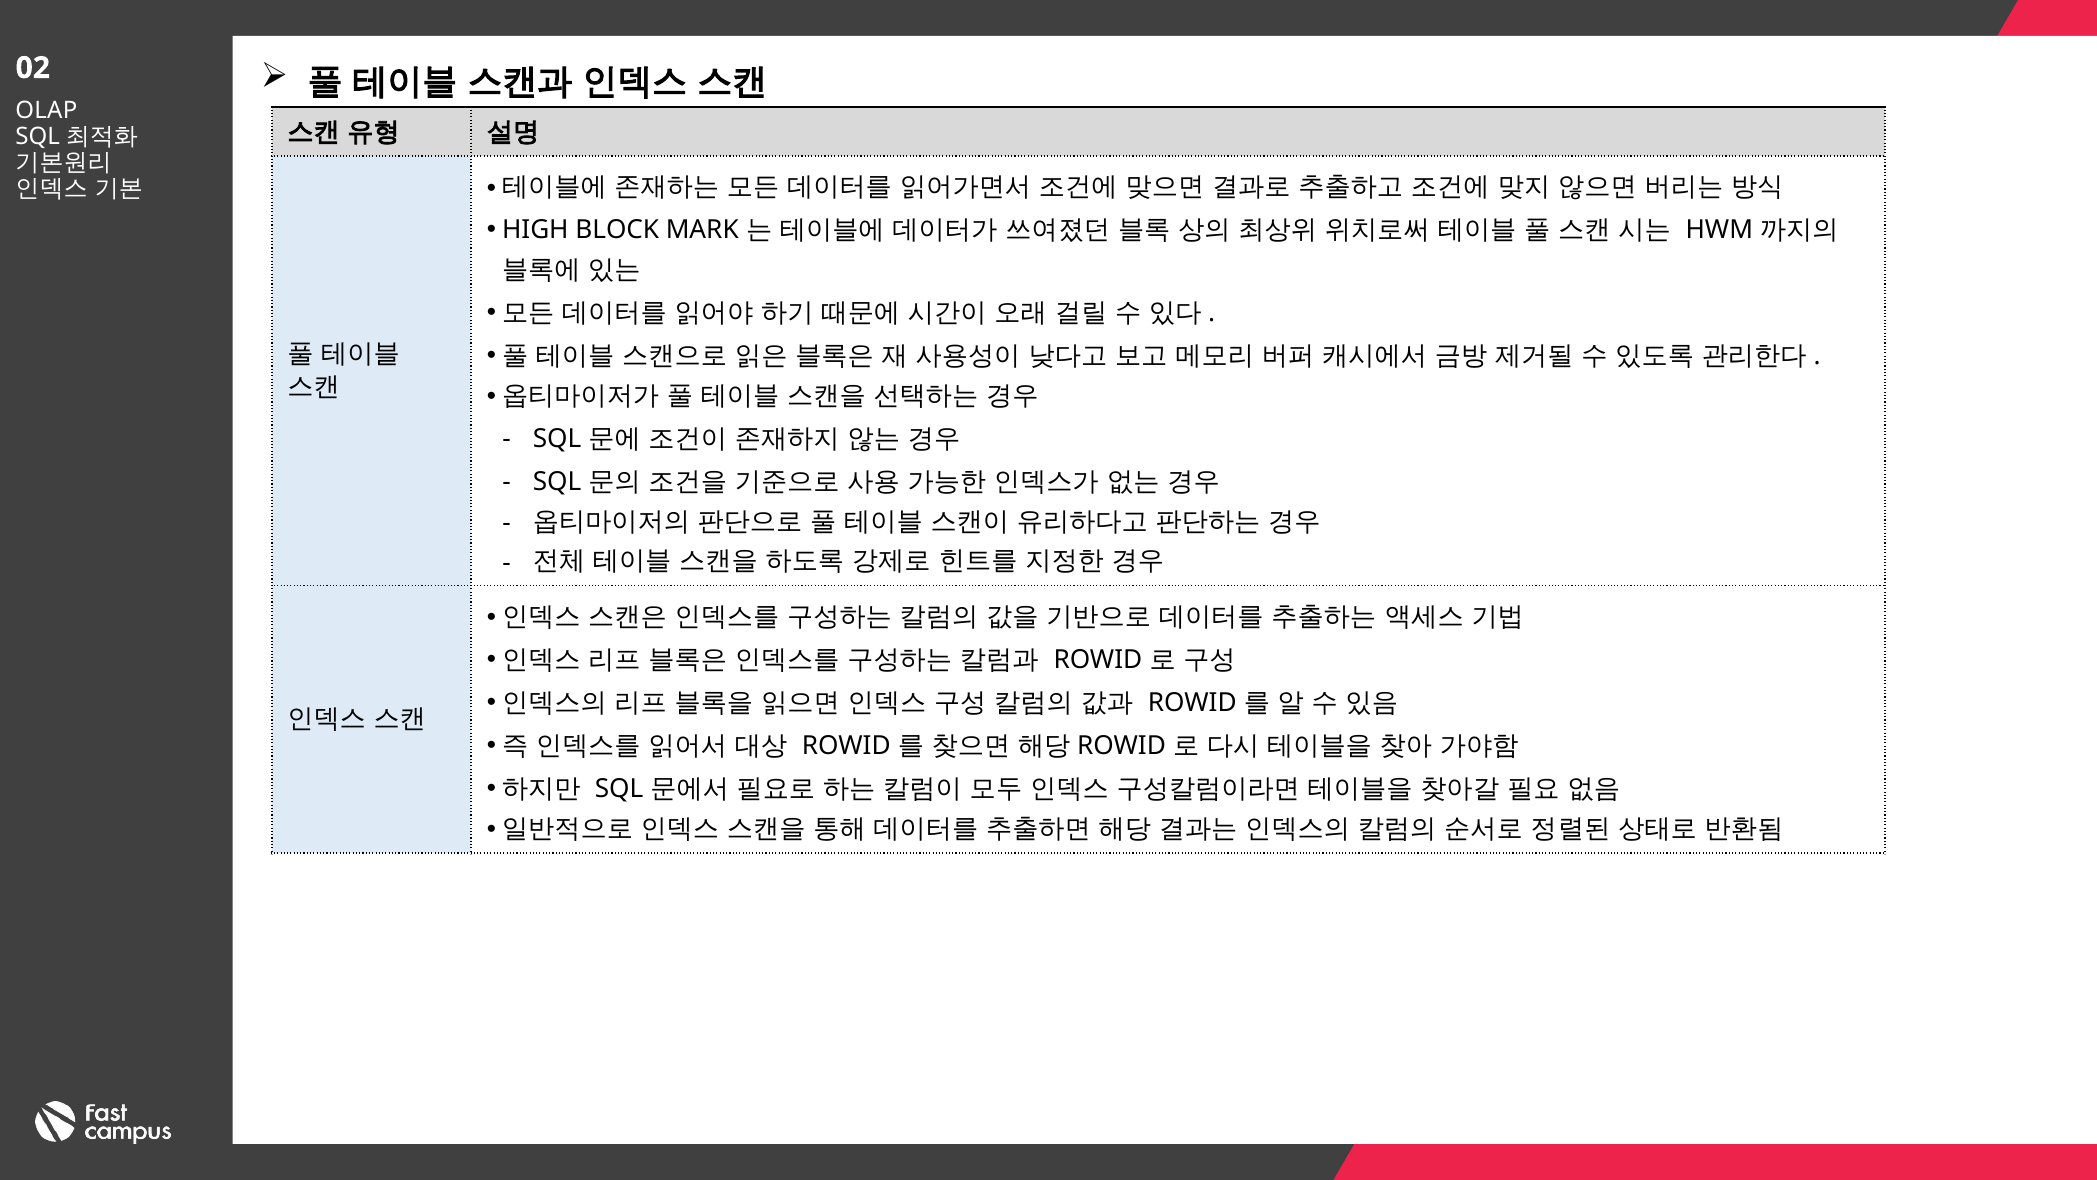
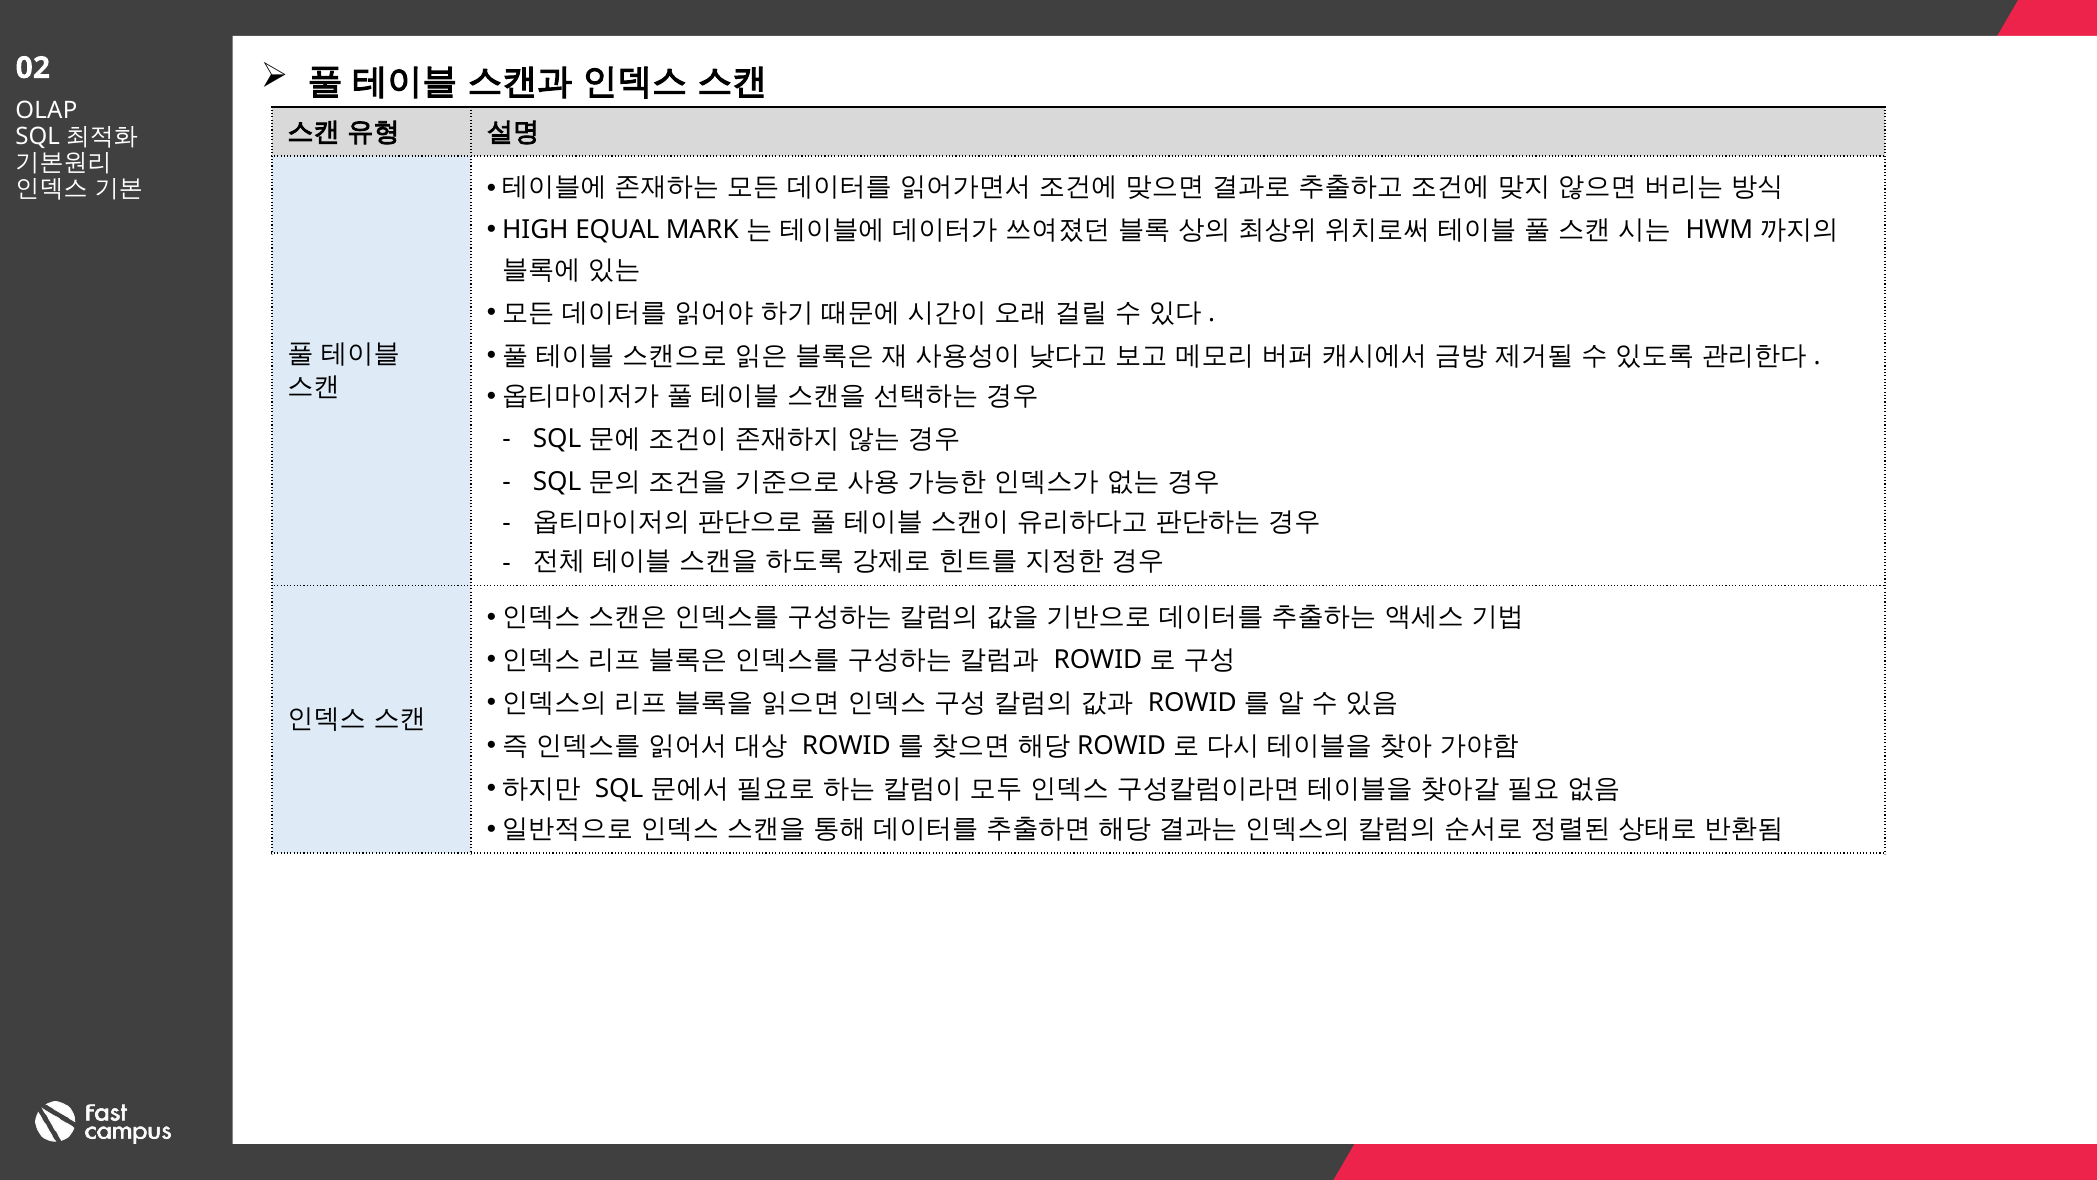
BLOCK: BLOCK -> EQUAL
